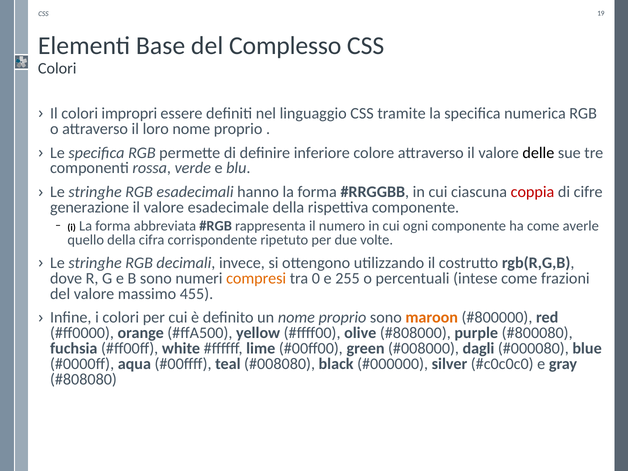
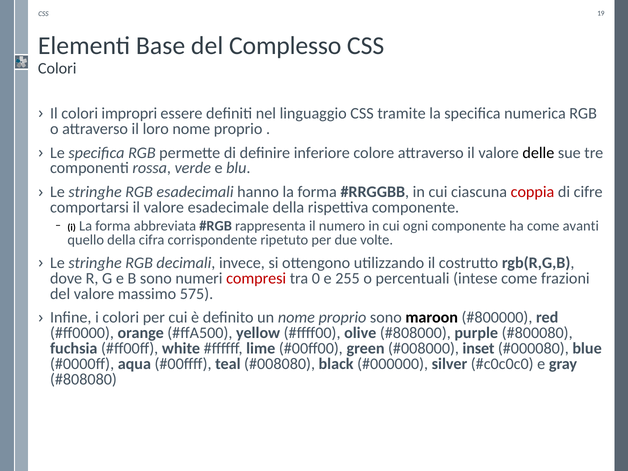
generazione: generazione -> comportarsi
averle: averle -> avanti
compresi colour: orange -> red
455: 455 -> 575
maroon colour: orange -> black
dagli: dagli -> inset
